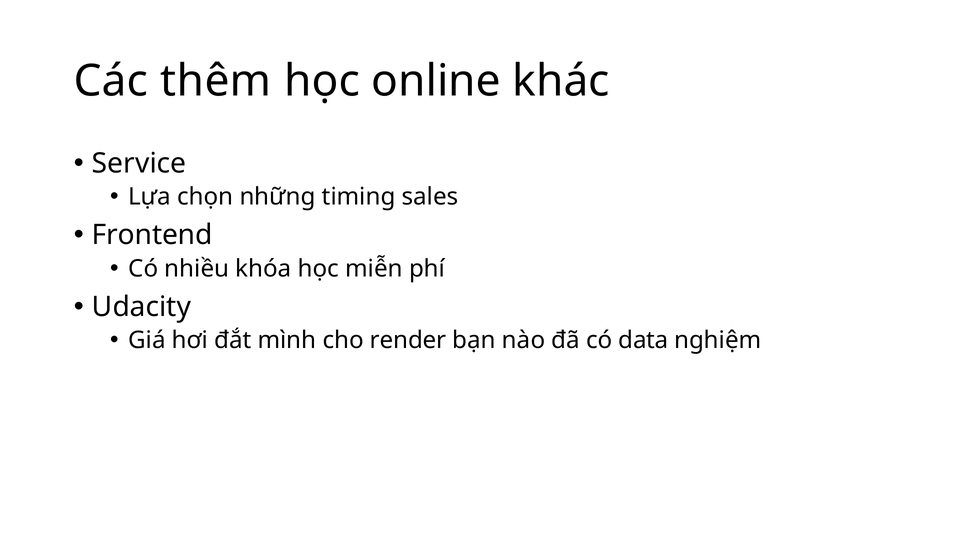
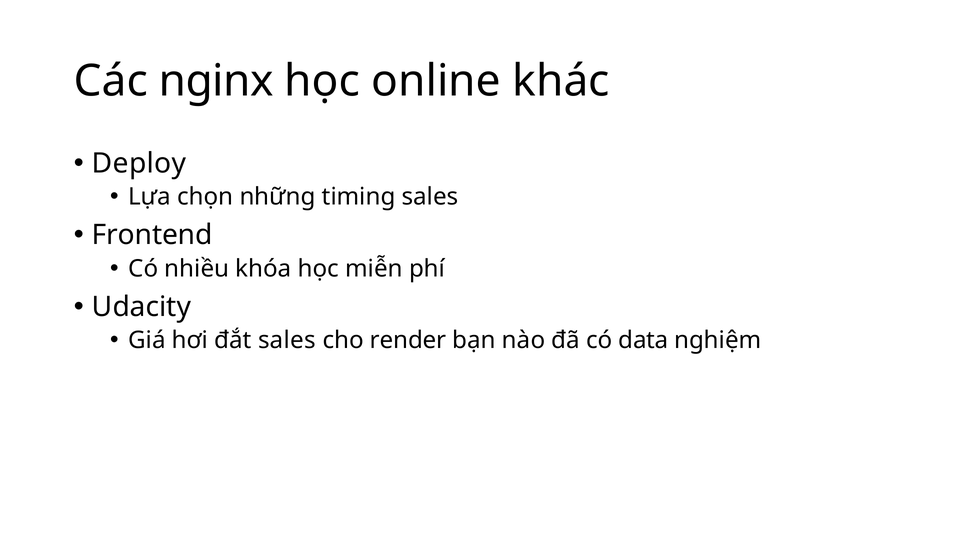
thêm: thêm -> nginx
Service: Service -> Deploy
đắt mình: mình -> sales
